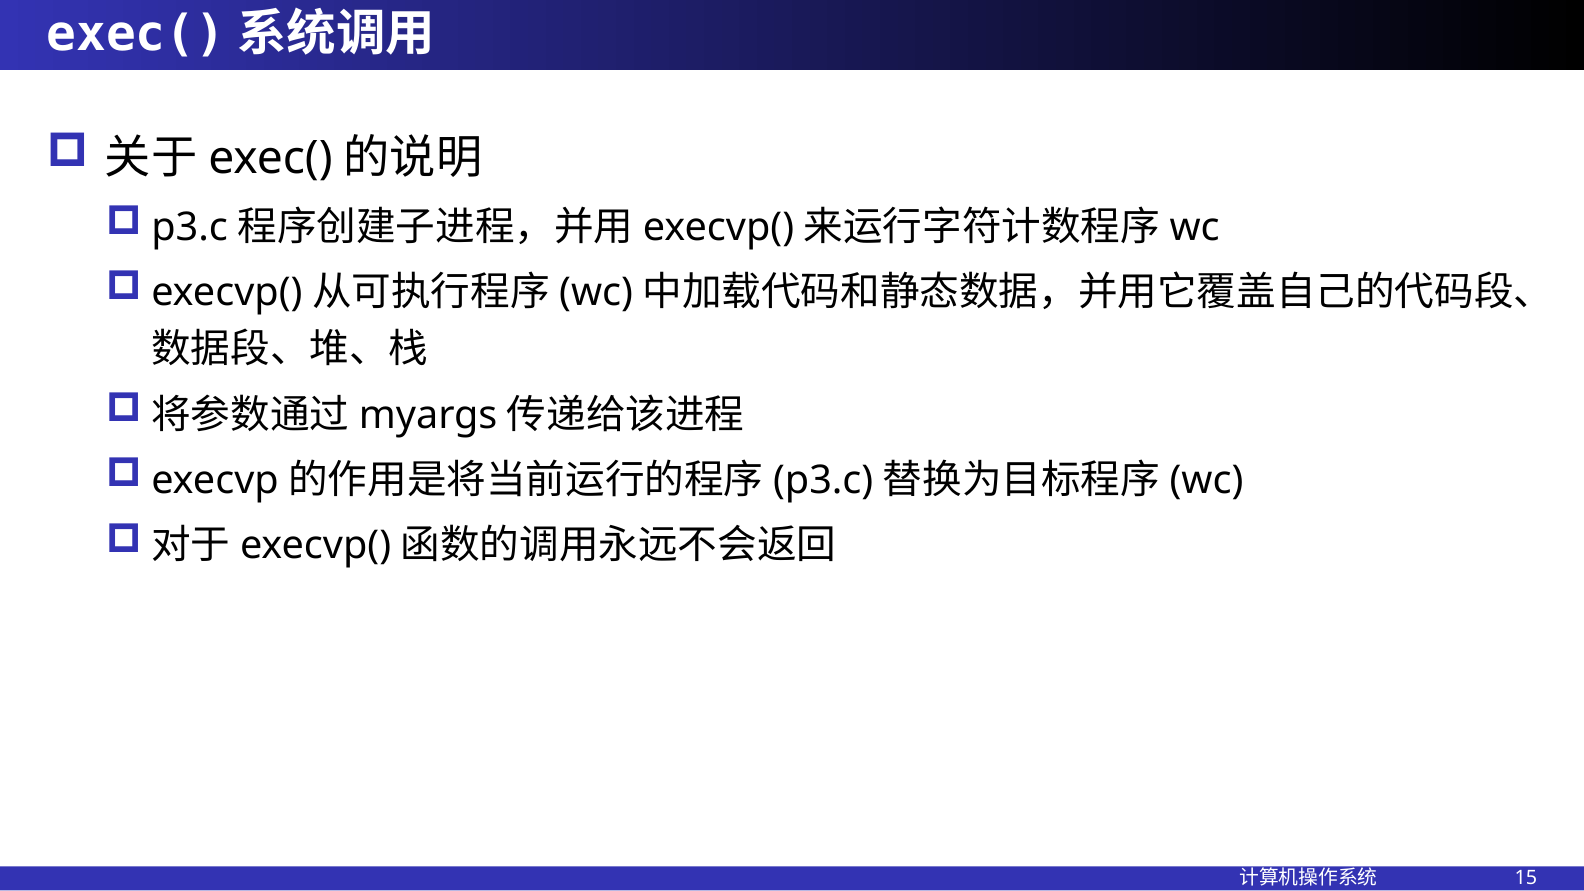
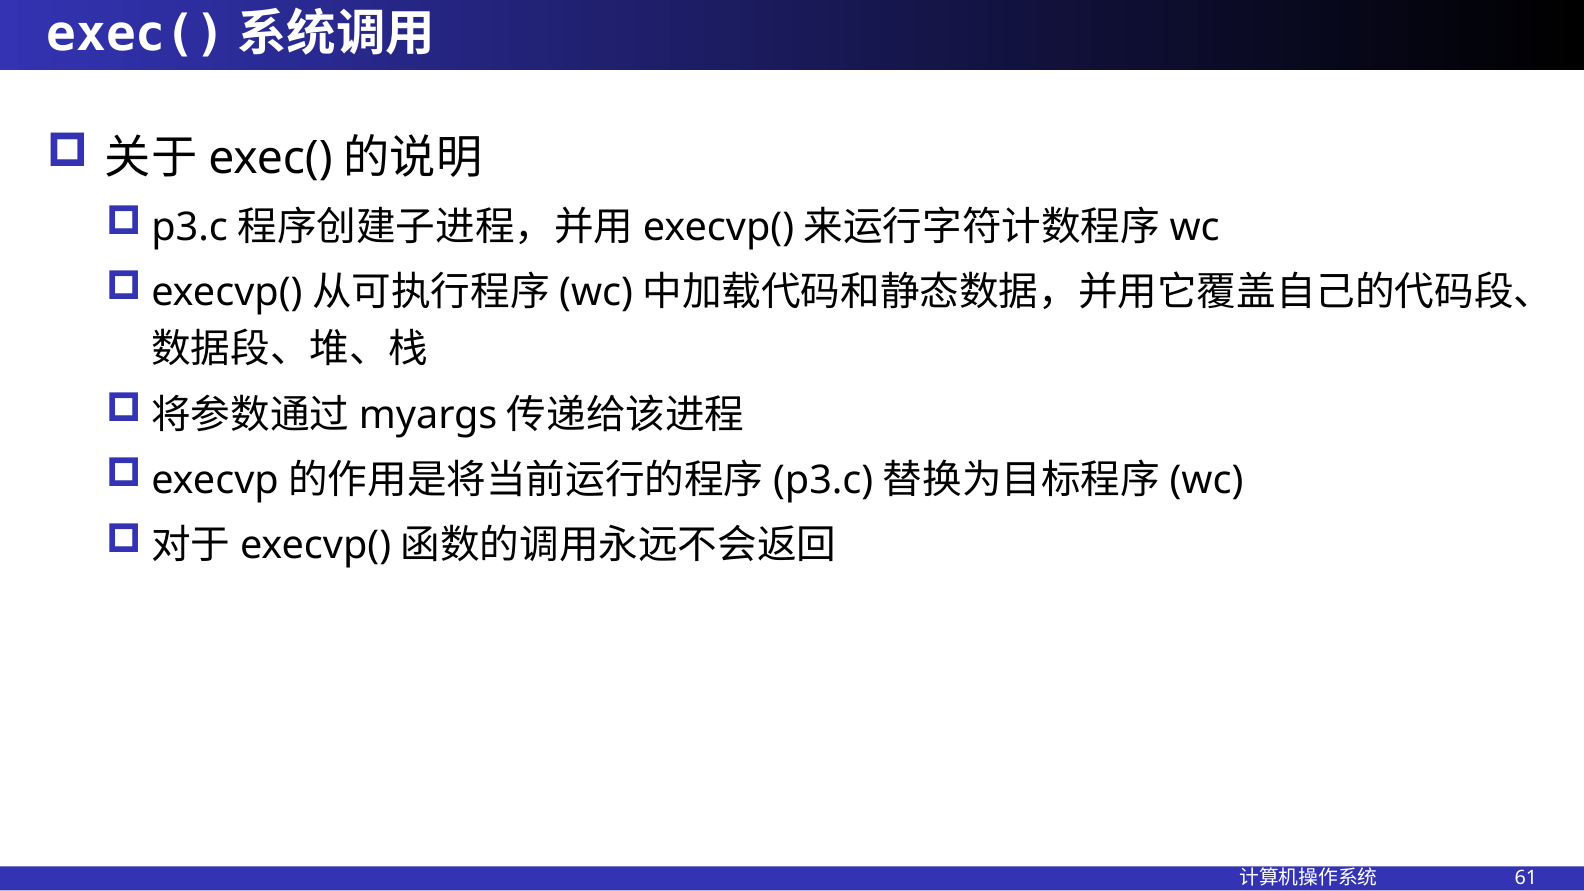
15: 15 -> 61
